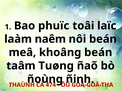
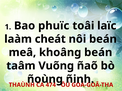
naêm: naêm -> cheát
Tuøng: Tuøng -> Vuõng
